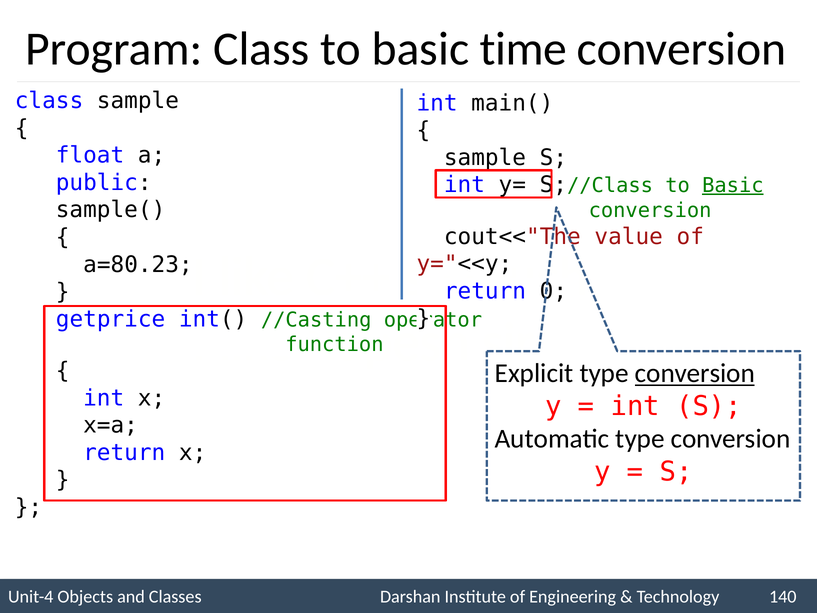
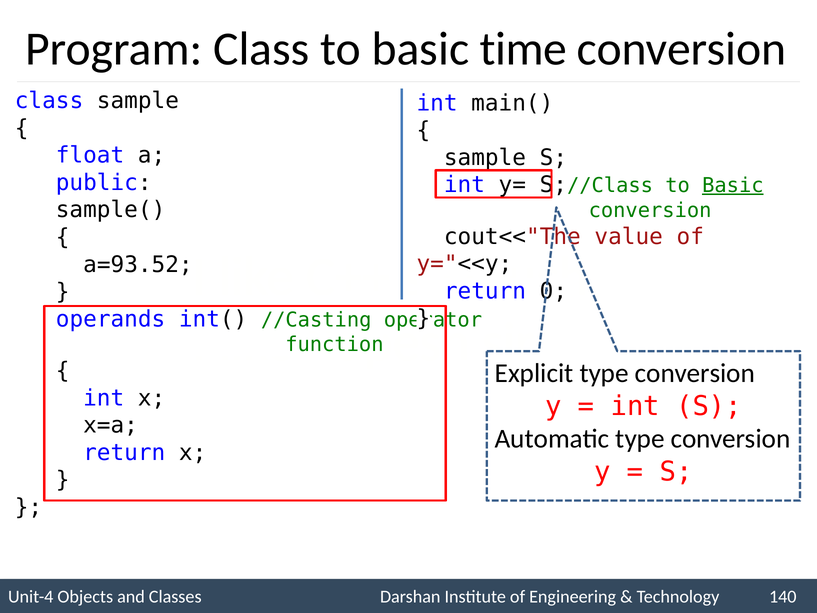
a=80.23: a=80.23 -> a=93.52
getprice: getprice -> operands
conversion at (695, 373) underline: present -> none
